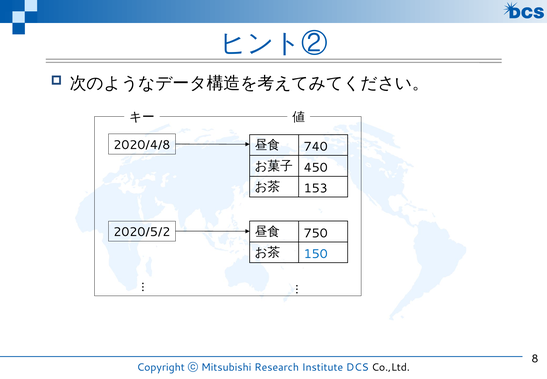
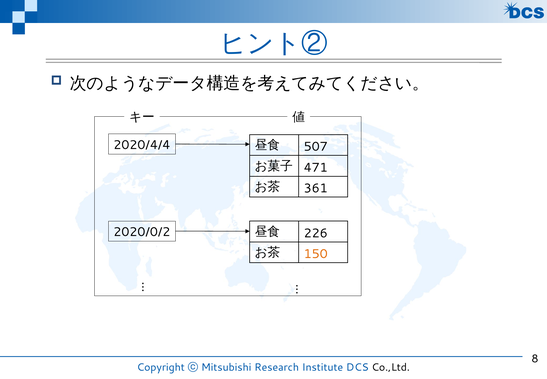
2020/4/8: 2020/4/8 -> 2020/4/4
740: 740 -> 507
450: 450 -> 471
153: 153 -> 361
2020/5/2: 2020/5/2 -> 2020/0/2
750: 750 -> 226
150 colour: blue -> orange
